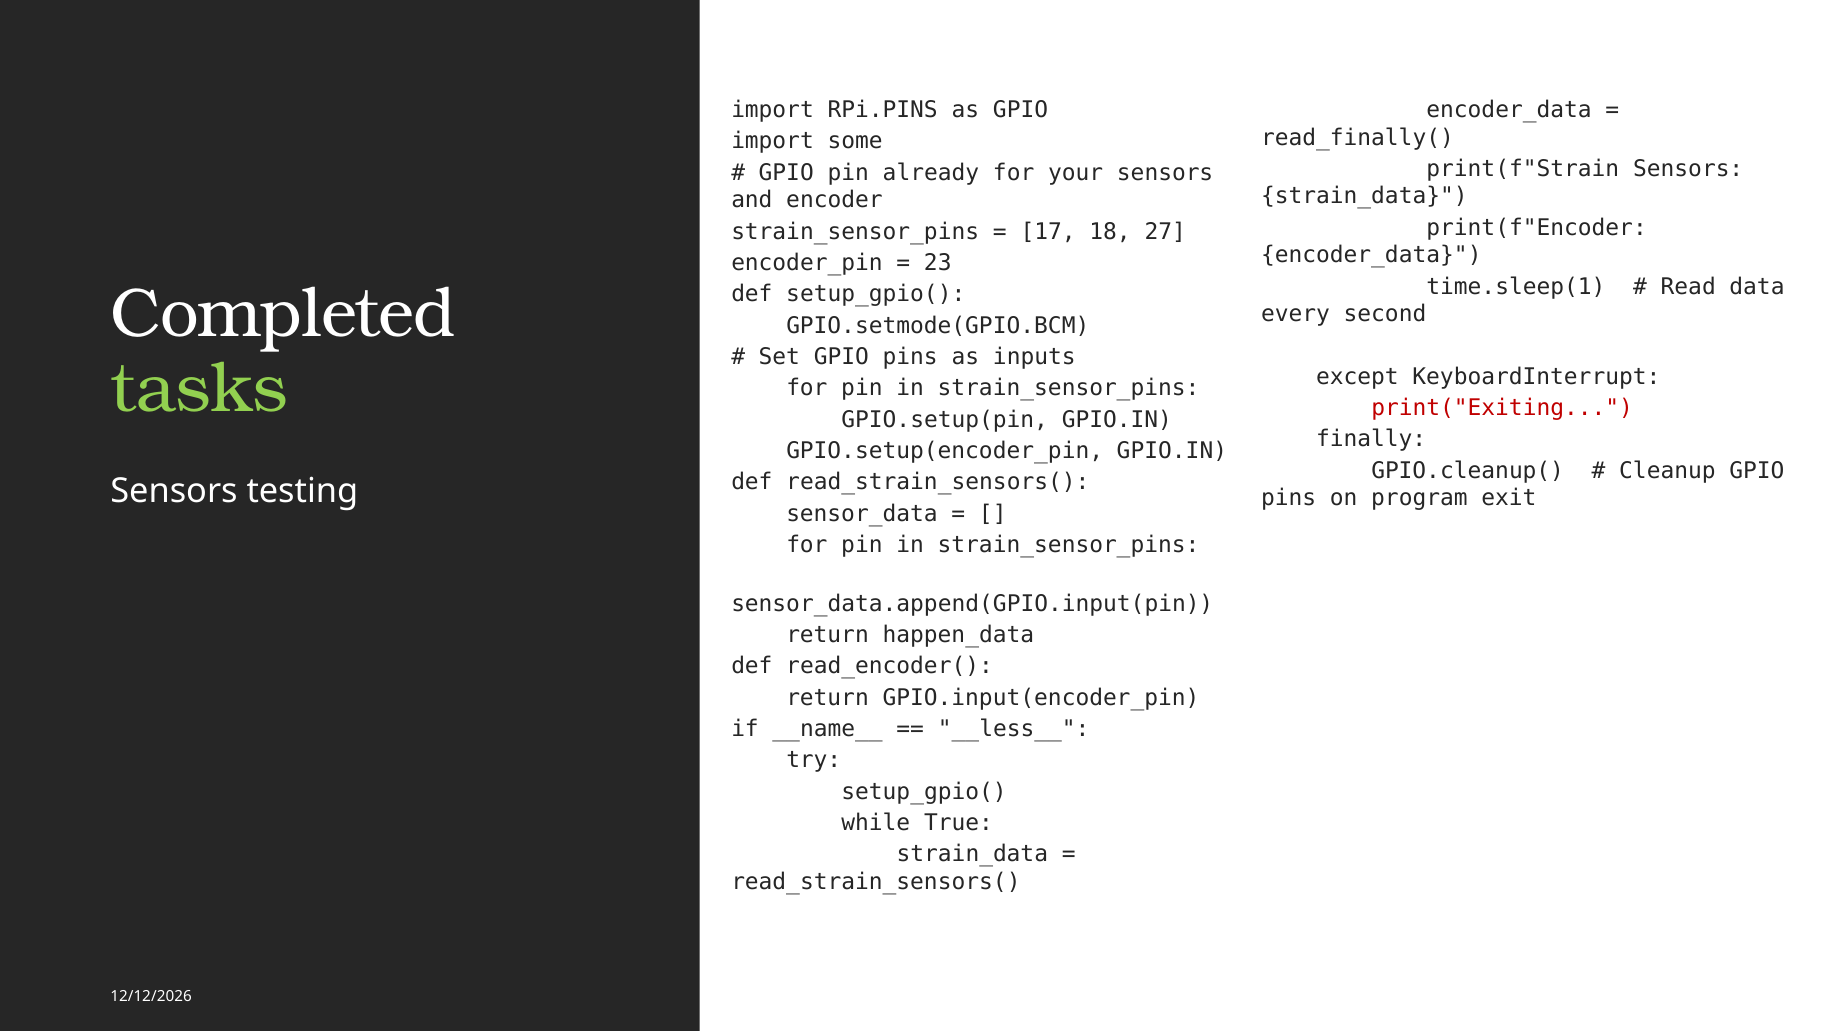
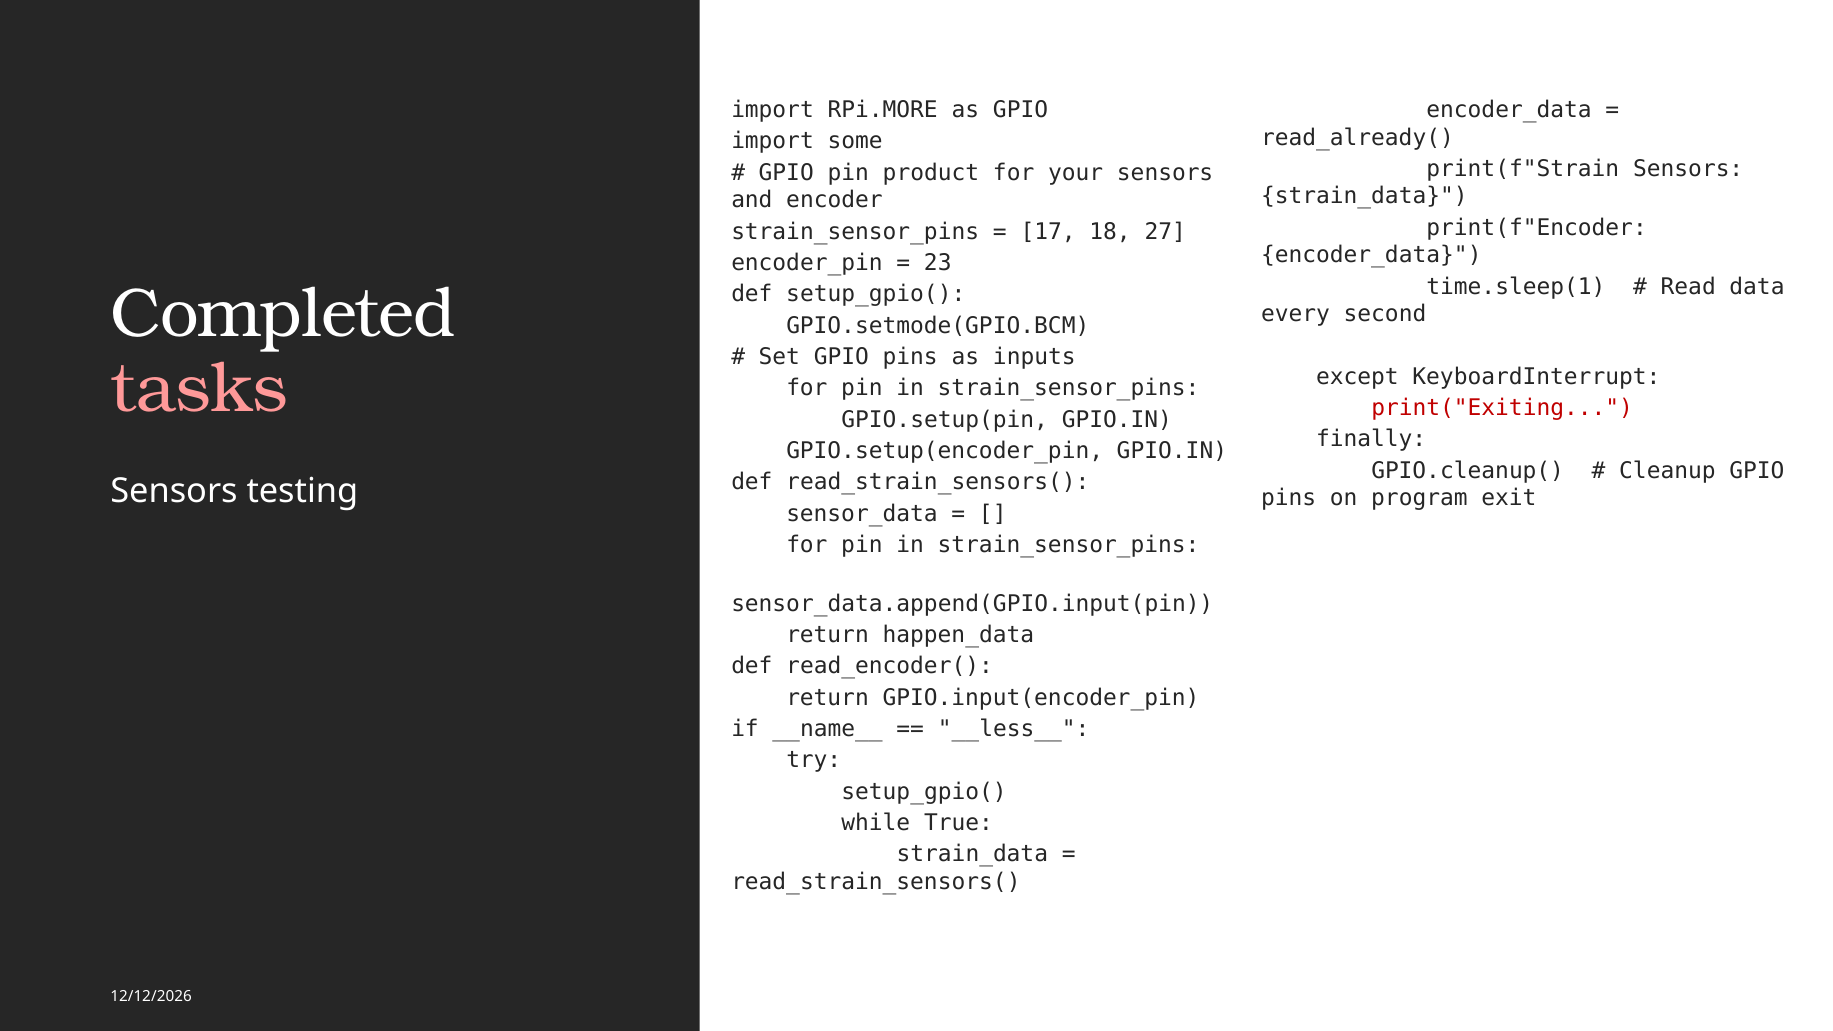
RPi.PINS: RPi.PINS -> RPi.MORE
read_finally(: read_finally( -> read_already(
already: already -> product
tasks colour: light green -> pink
